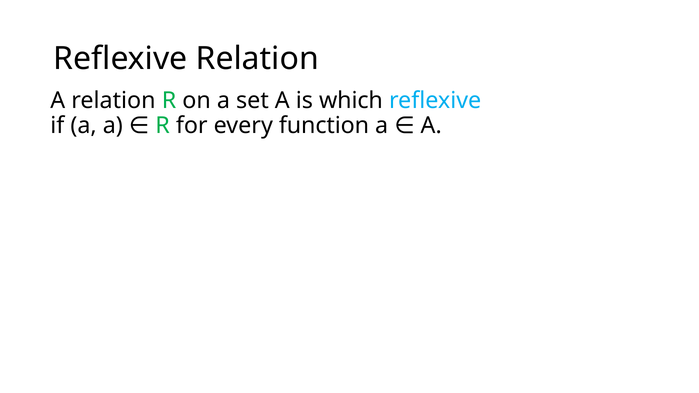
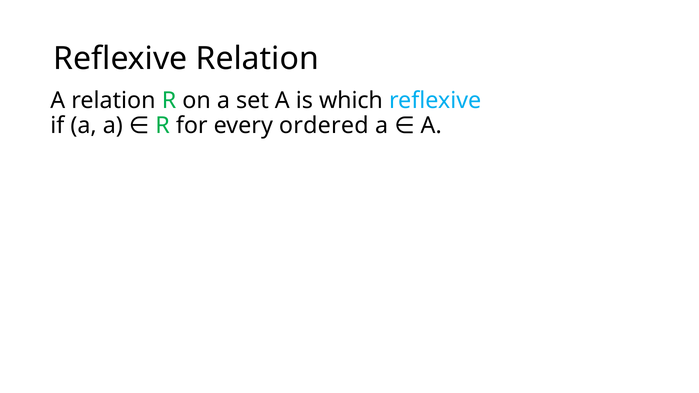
function: function -> ordered
